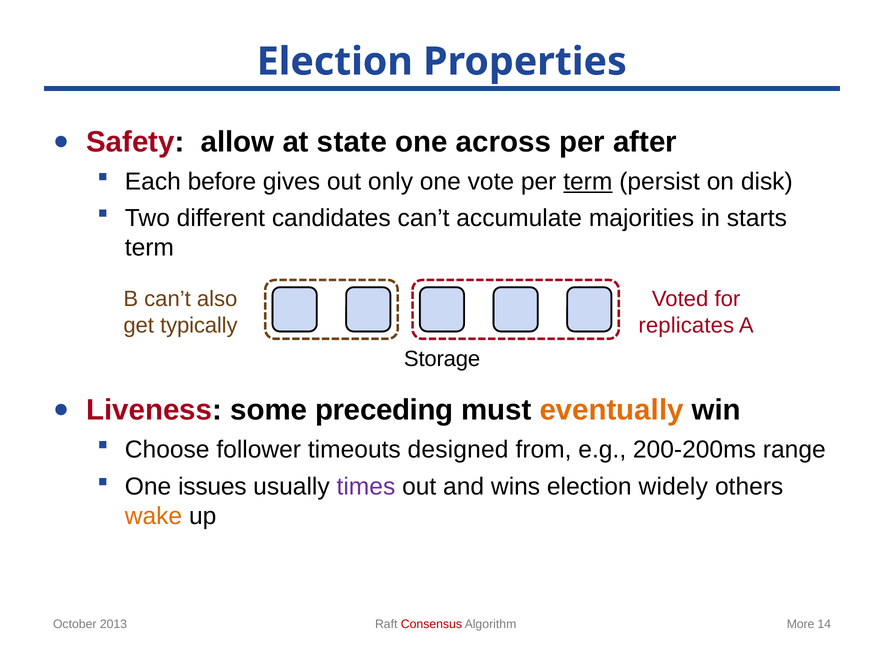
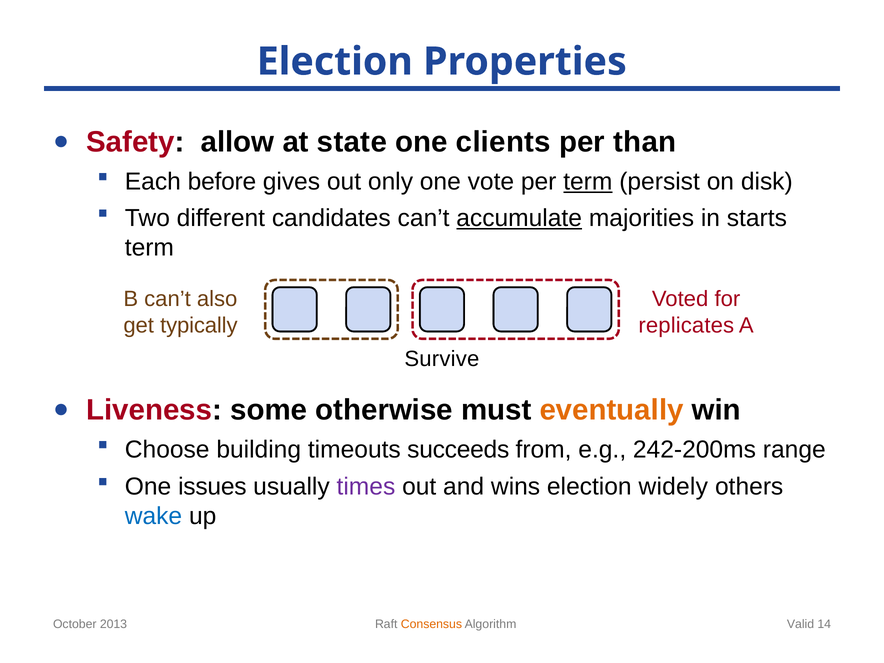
across: across -> clients
after: after -> than
accumulate underline: none -> present
Storage: Storage -> Survive
preceding: preceding -> otherwise
follower: follower -> building
designed: designed -> succeeds
200-200ms: 200-200ms -> 242-200ms
wake colour: orange -> blue
Consensus colour: red -> orange
More: More -> Valid
